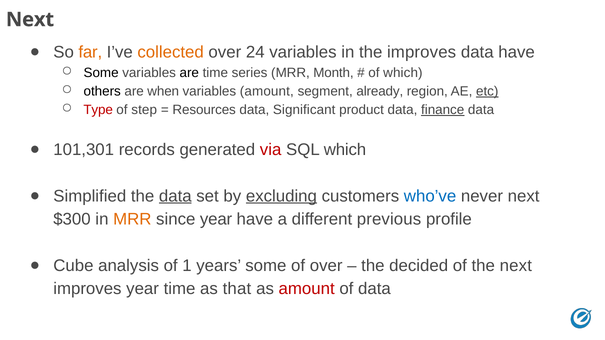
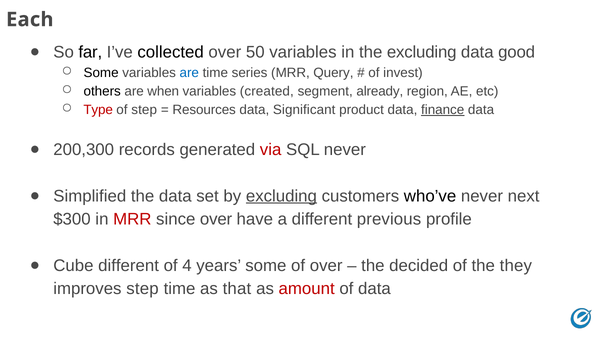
Next at (30, 20): Next -> Each
far colour: orange -> black
collected colour: orange -> black
24: 24 -> 50
the improves: improves -> excluding
data have: have -> good
are at (189, 73) colour: black -> blue
Month: Month -> Query
of which: which -> invest
variables amount: amount -> created
etc underline: present -> none
101,301: 101,301 -> 200,300
SQL which: which -> never
data at (175, 196) underline: present -> none
who’ve colour: blue -> black
MRR at (132, 219) colour: orange -> red
since year: year -> over
Cube analysis: analysis -> different
1: 1 -> 4
the next: next -> they
improves year: year -> step
